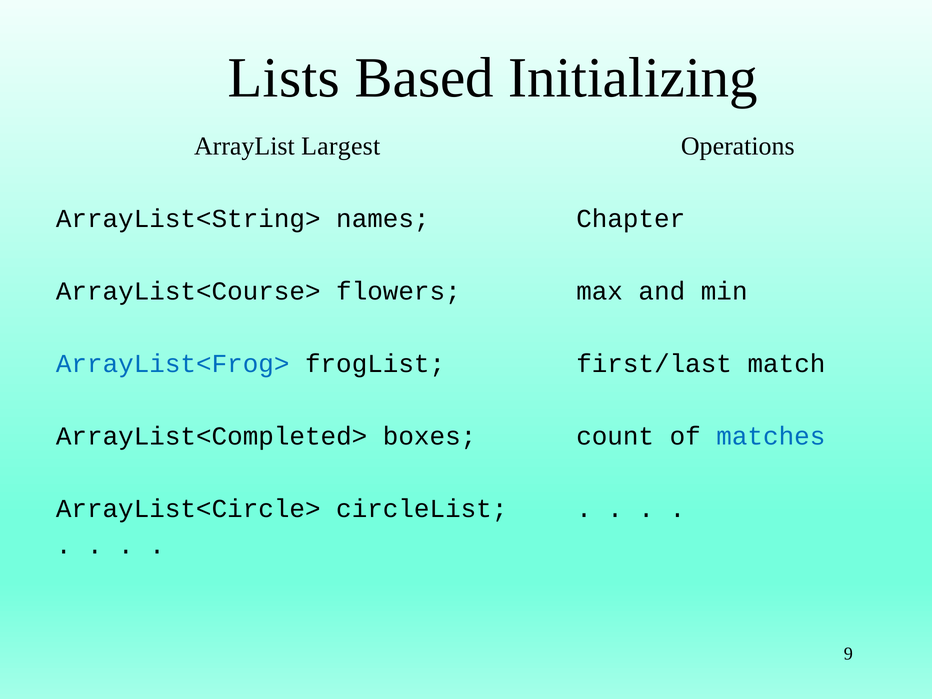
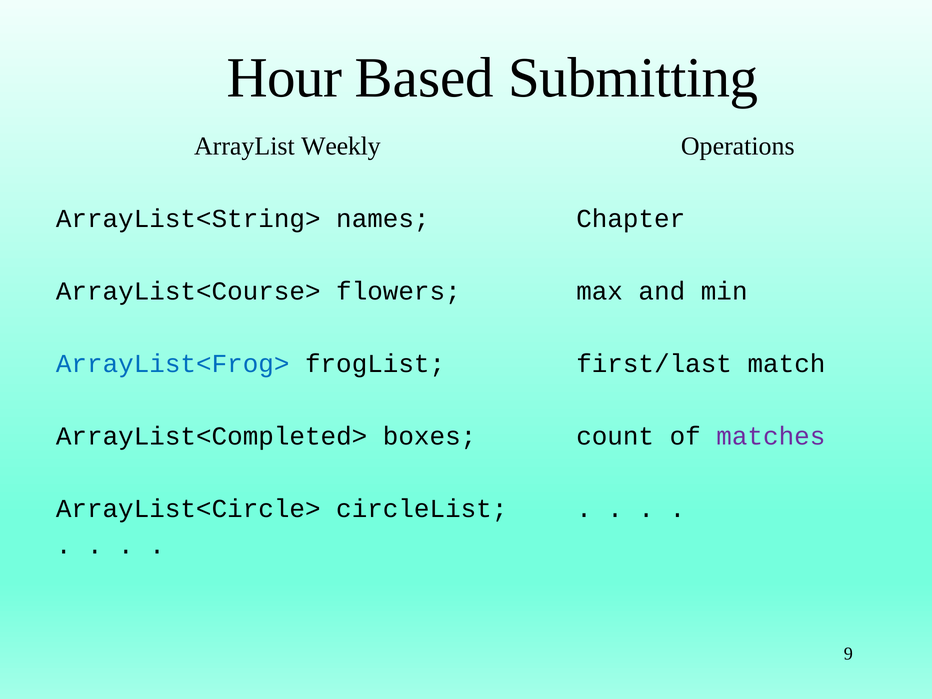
Lists: Lists -> Hour
Initializing: Initializing -> Submitting
Largest: Largest -> Weekly
matches colour: blue -> purple
